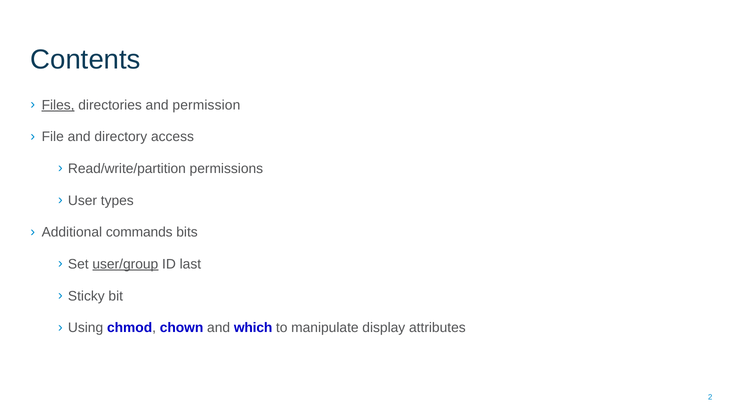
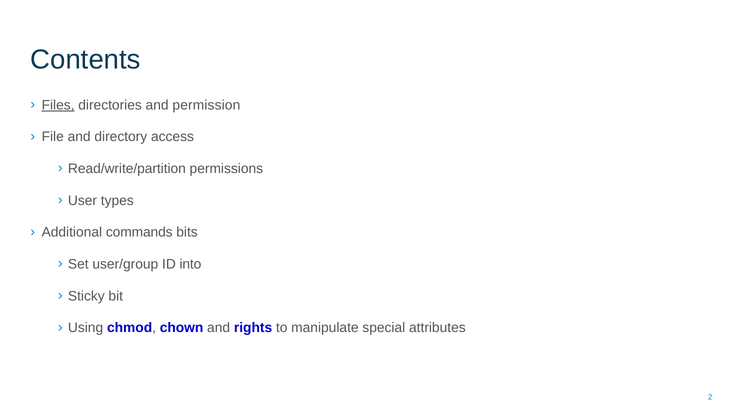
user/group underline: present -> none
last: last -> into
which: which -> rights
display: display -> special
